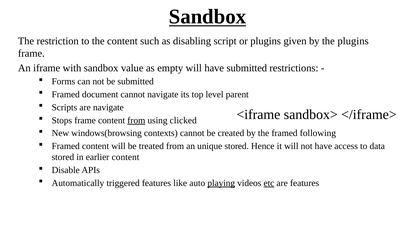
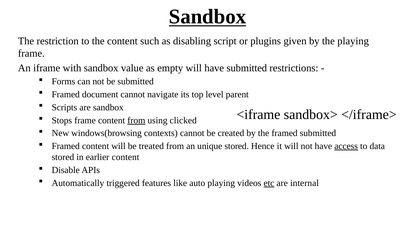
the plugins: plugins -> playing
are navigate: navigate -> sandbox
framed following: following -> submitted
access underline: none -> present
playing at (221, 183) underline: present -> none
are features: features -> internal
